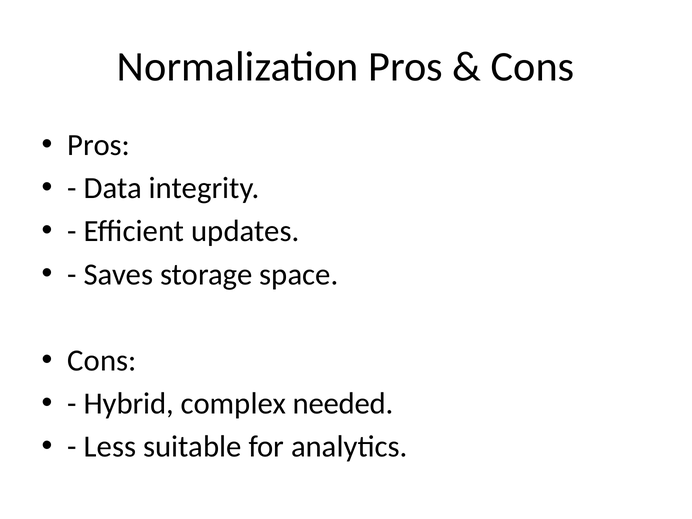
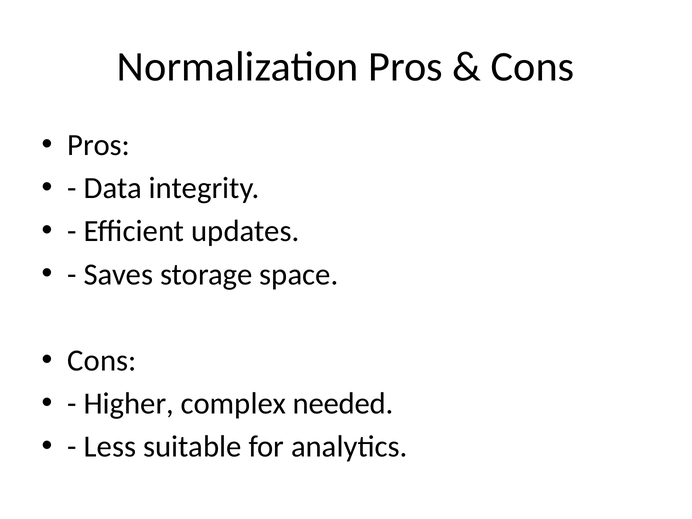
Hybrid: Hybrid -> Higher
